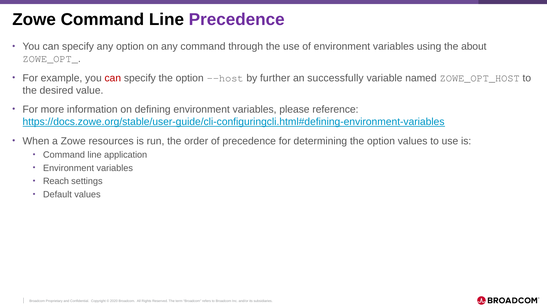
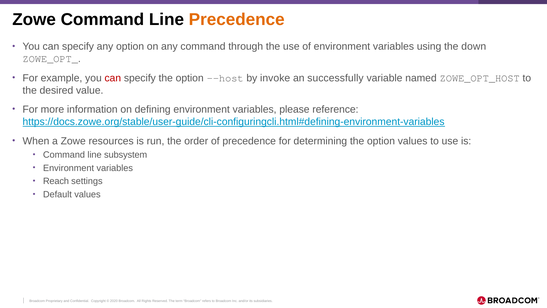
Precedence at (237, 19) colour: purple -> orange
about: about -> down
further: further -> invoke
application: application -> subsystem
